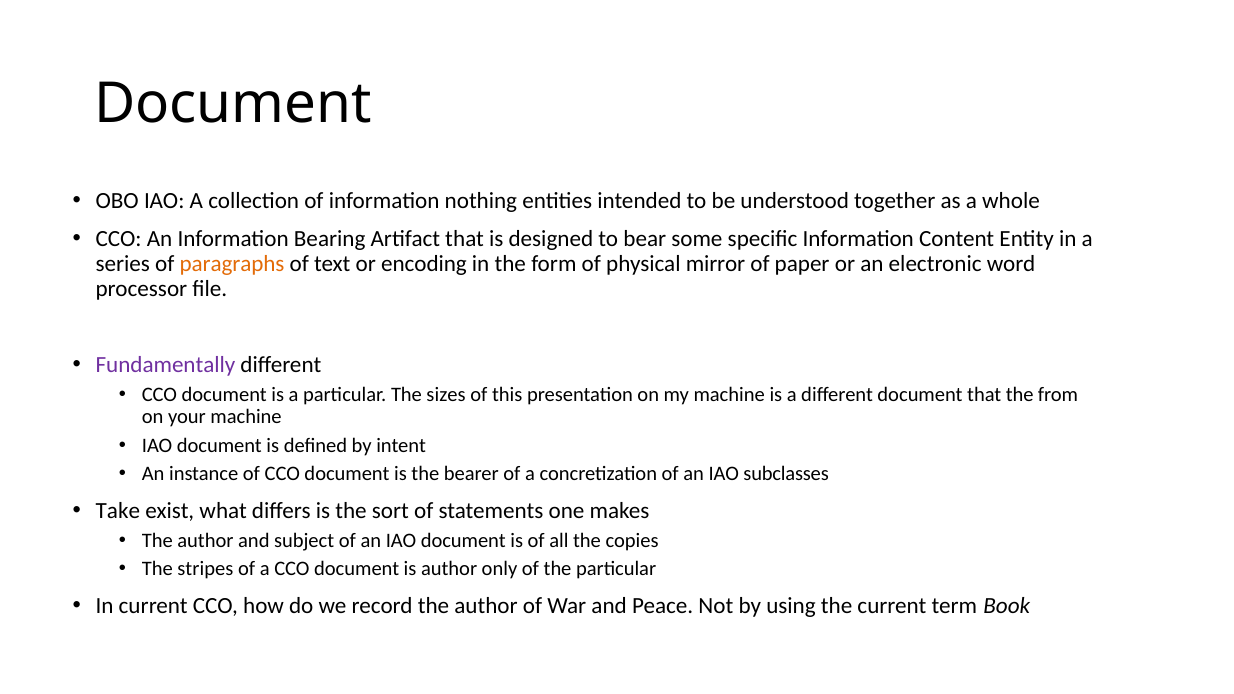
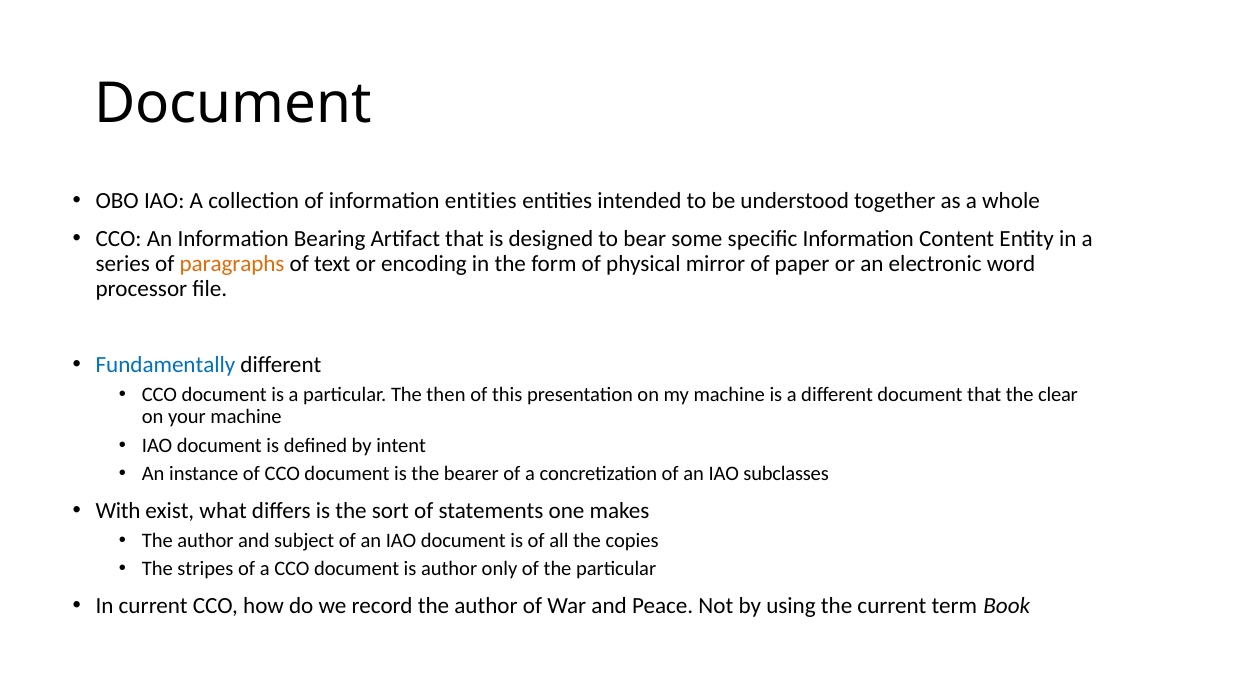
information nothing: nothing -> entities
Fundamentally colour: purple -> blue
sizes: sizes -> then
from: from -> clear
Take: Take -> With
